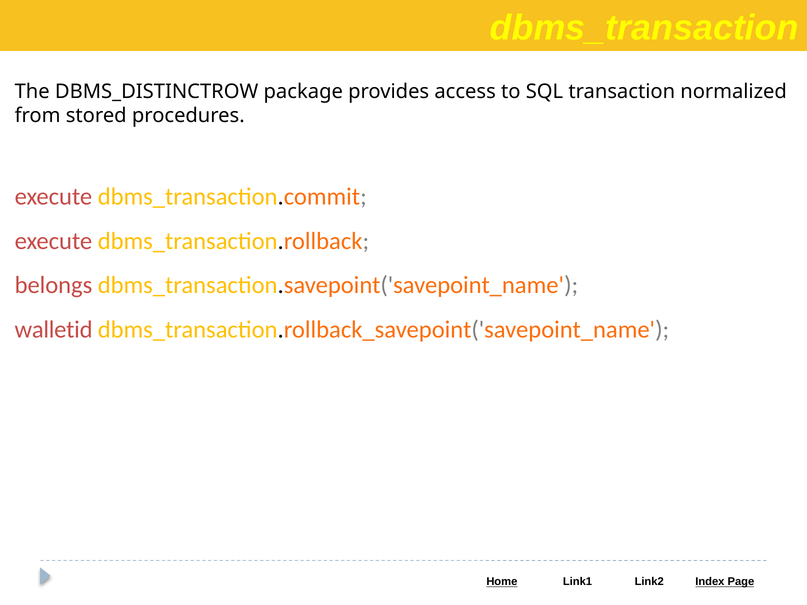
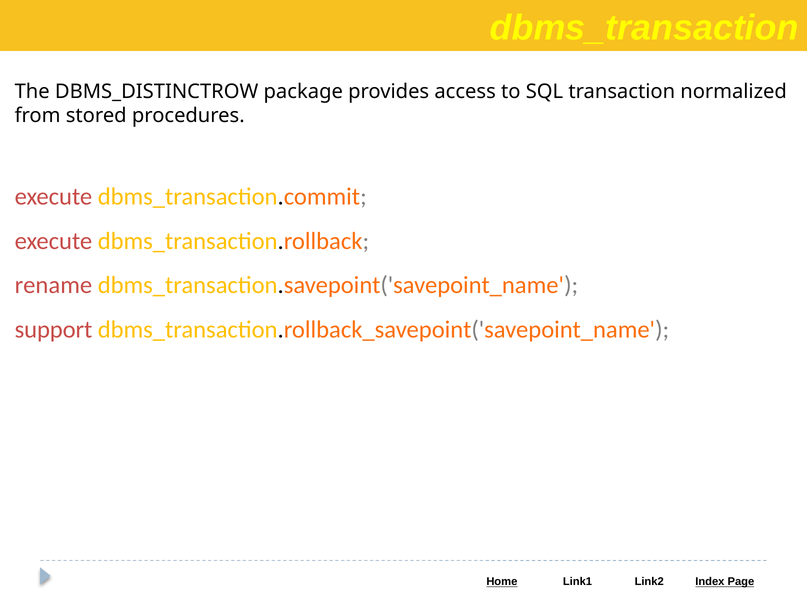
belongs: belongs -> rename
walletid: walletid -> support
